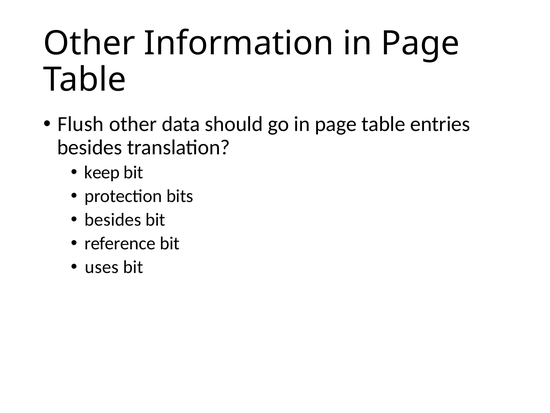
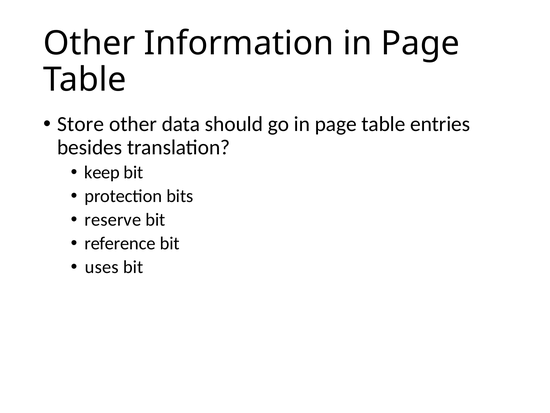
Flush: Flush -> Store
besides at (113, 220): besides -> reserve
